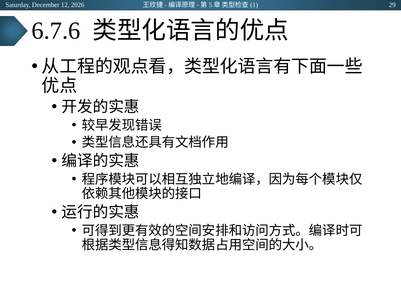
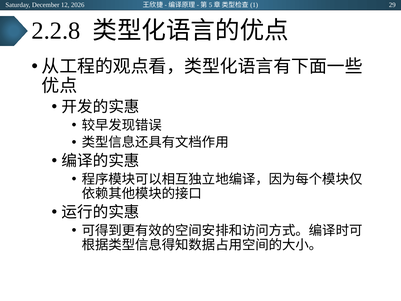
6.7.6: 6.7.6 -> 2.2.8
